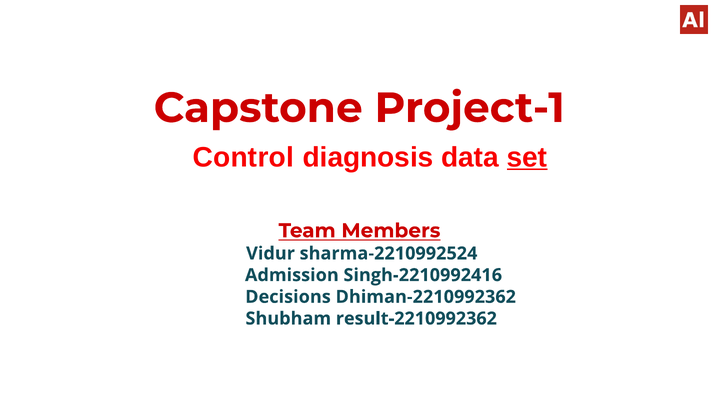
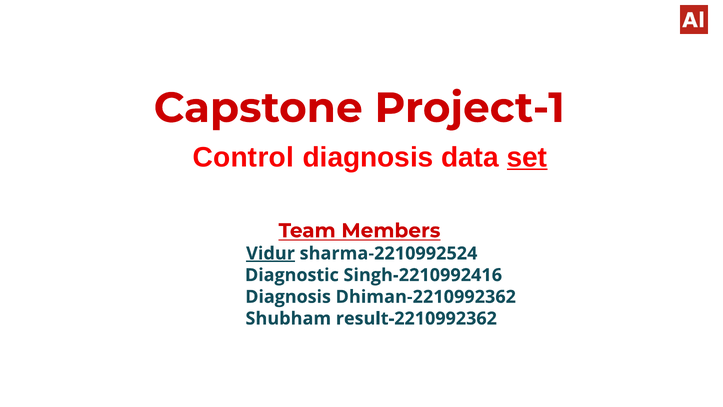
Vidur underline: none -> present
Admission: Admission -> Diagnostic
Decisions at (288, 297): Decisions -> Diagnosis
